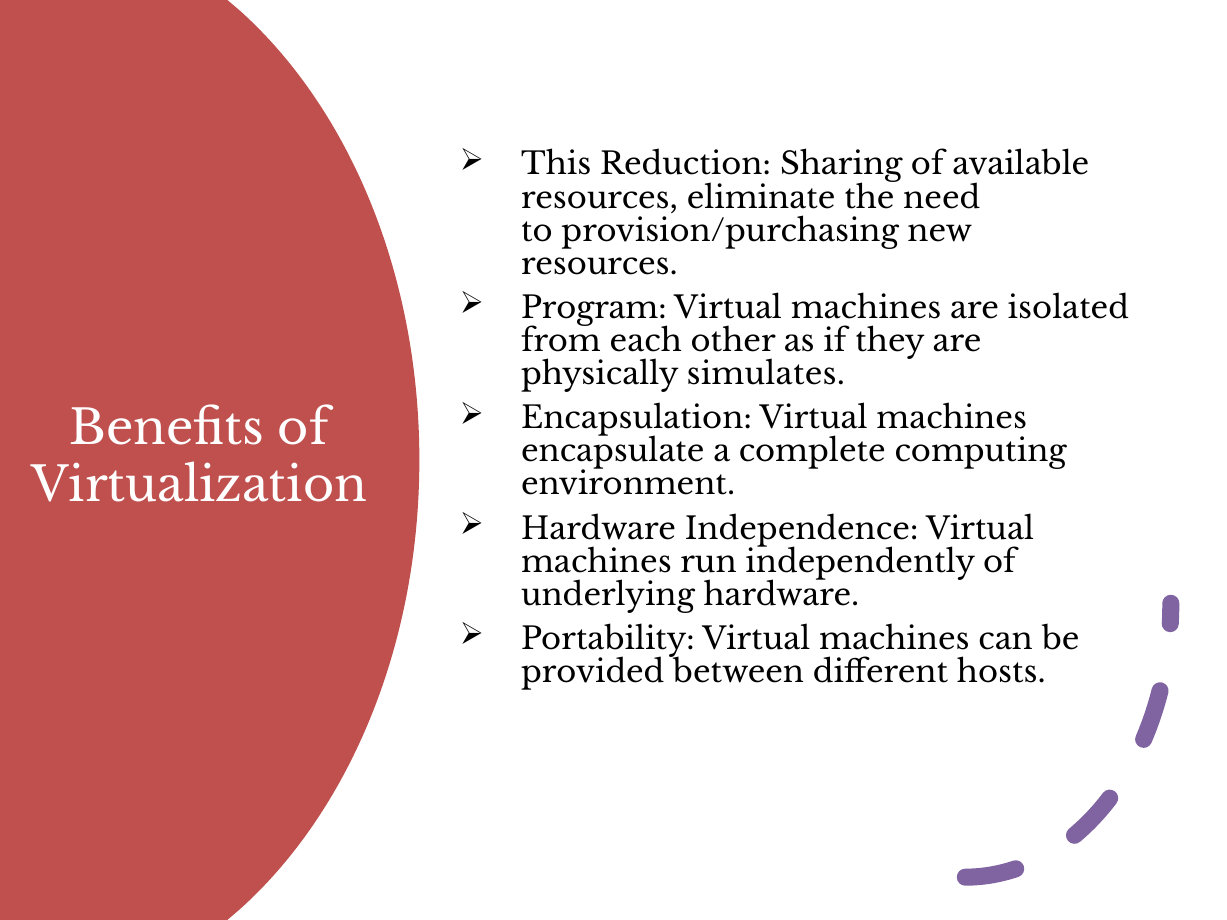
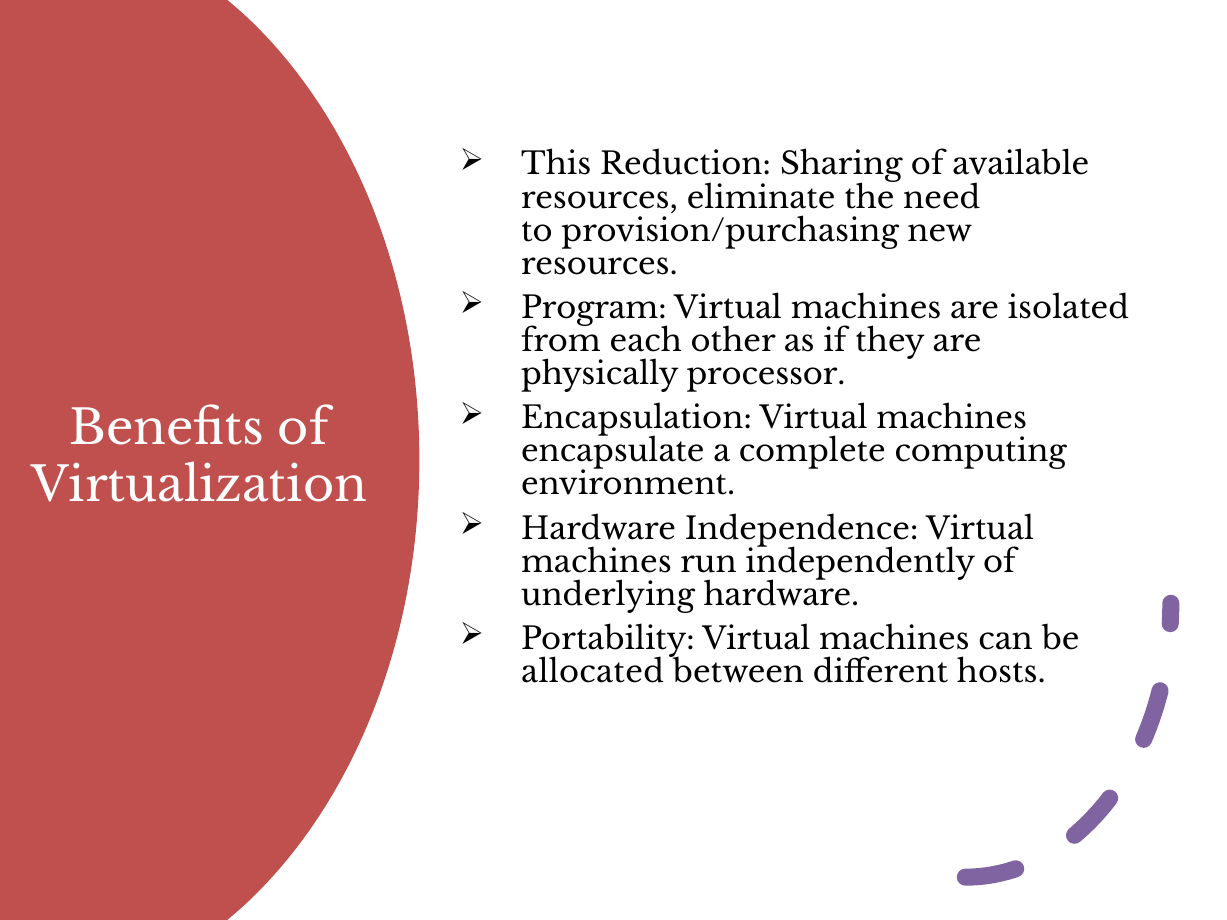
simulates: simulates -> processor
provided: provided -> allocated
